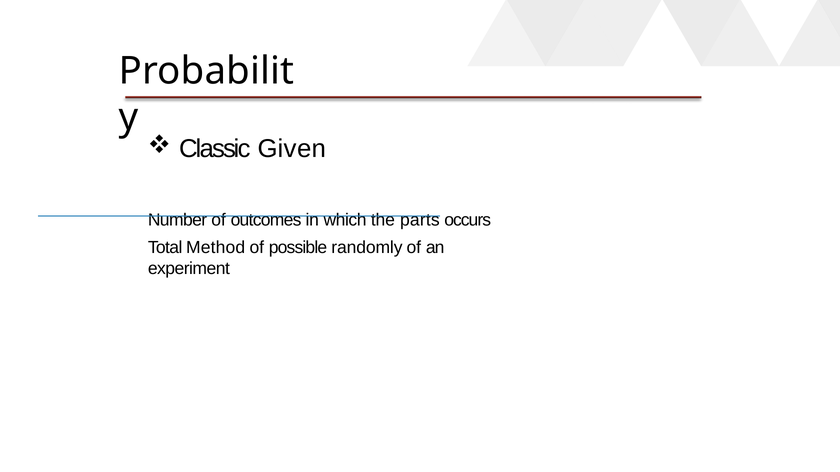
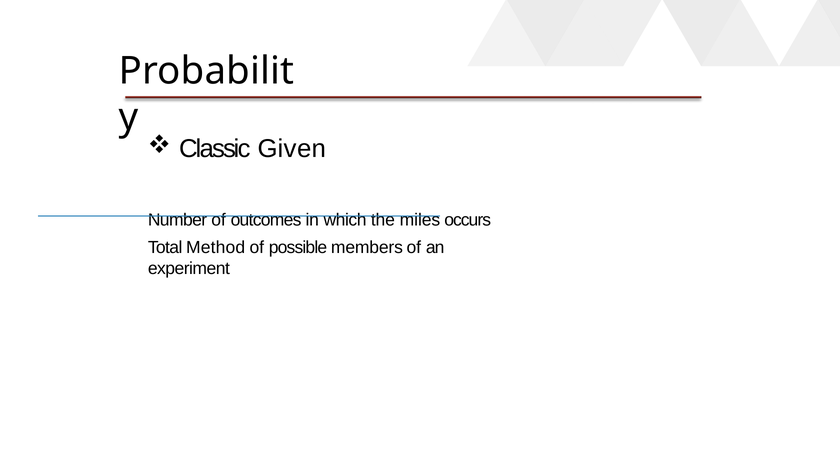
parts: parts -> miles
randomly: randomly -> members
